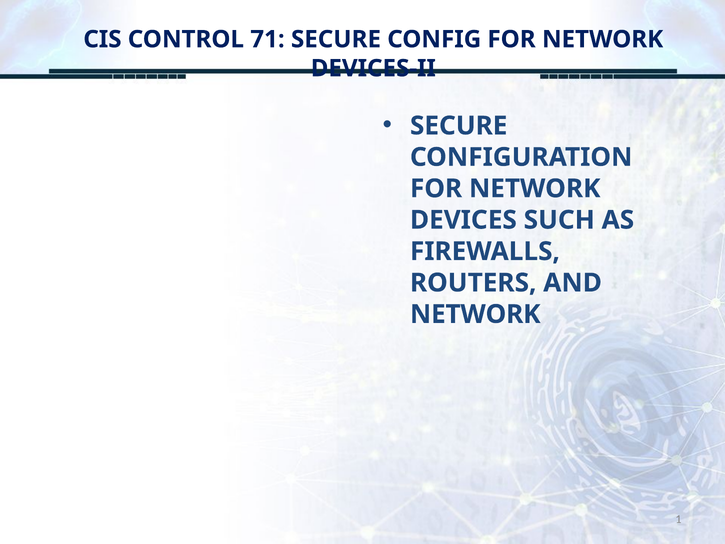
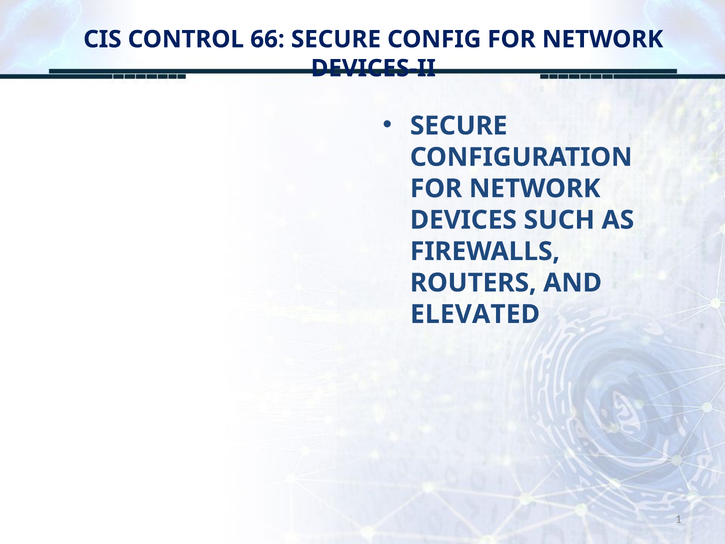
71: 71 -> 66
NETWORK at (475, 314): NETWORK -> ELEVATED
